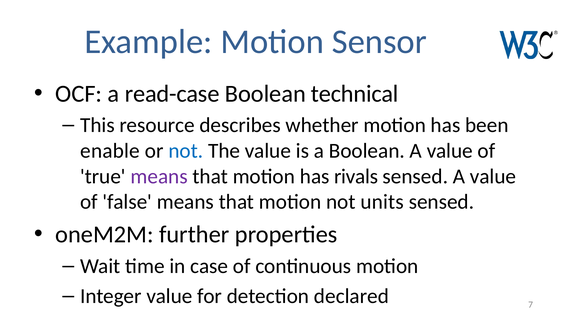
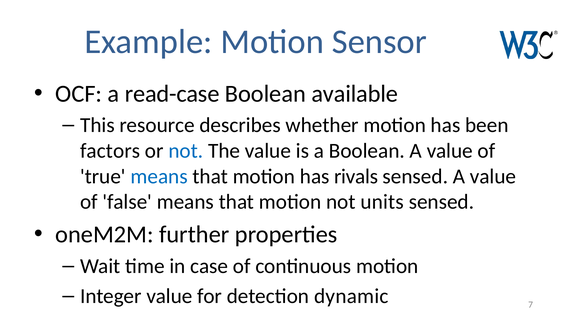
technical: technical -> available
enable: enable -> factors
means at (159, 176) colour: purple -> blue
declared: declared -> dynamic
